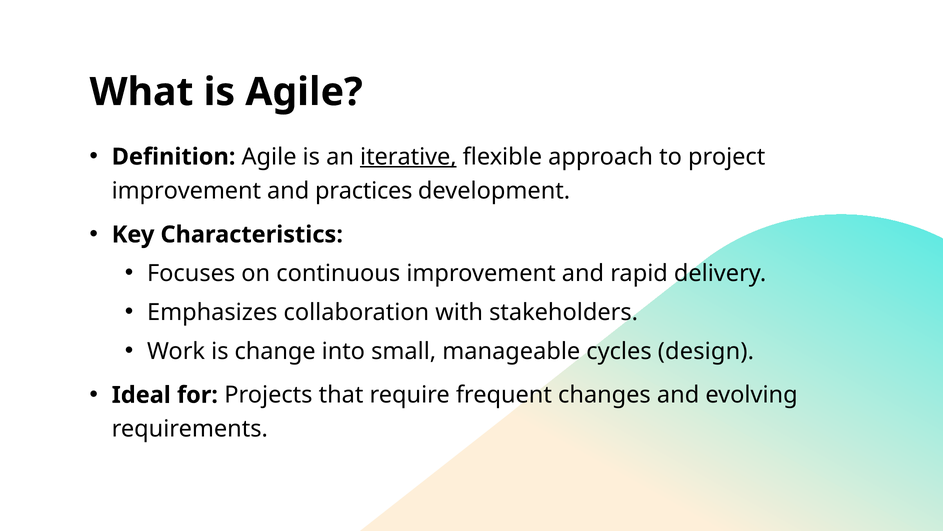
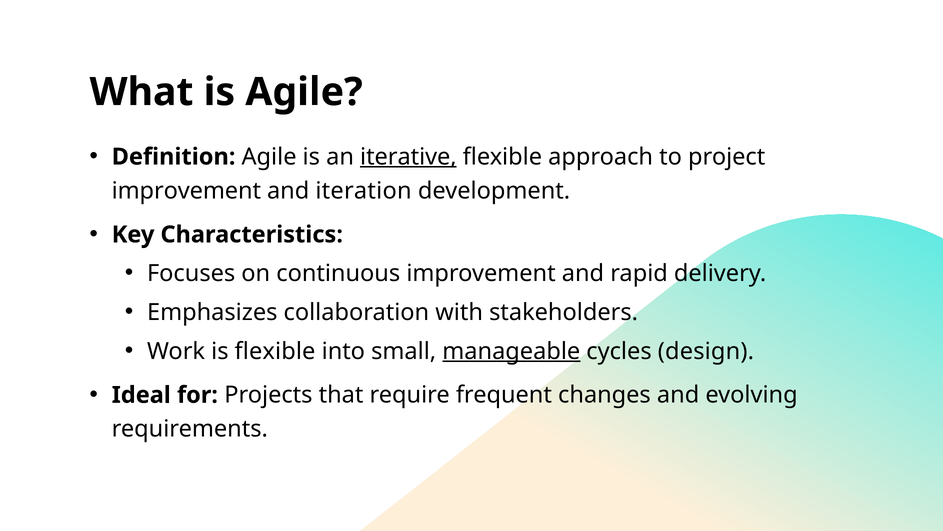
practices: practices -> iteration
is change: change -> flexible
manageable underline: none -> present
